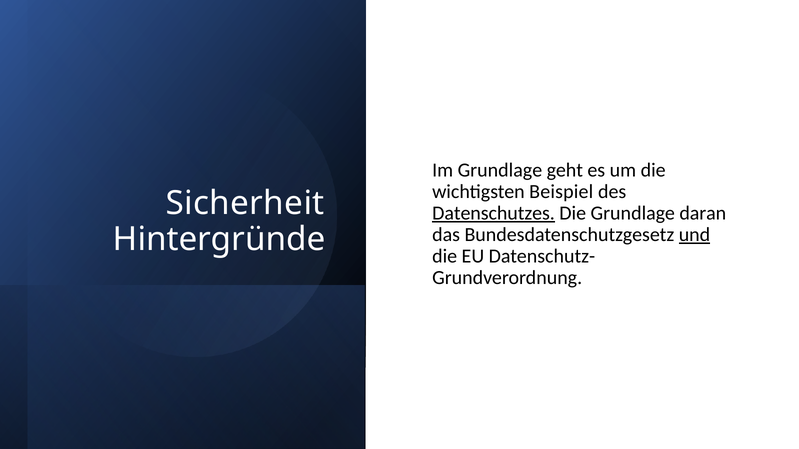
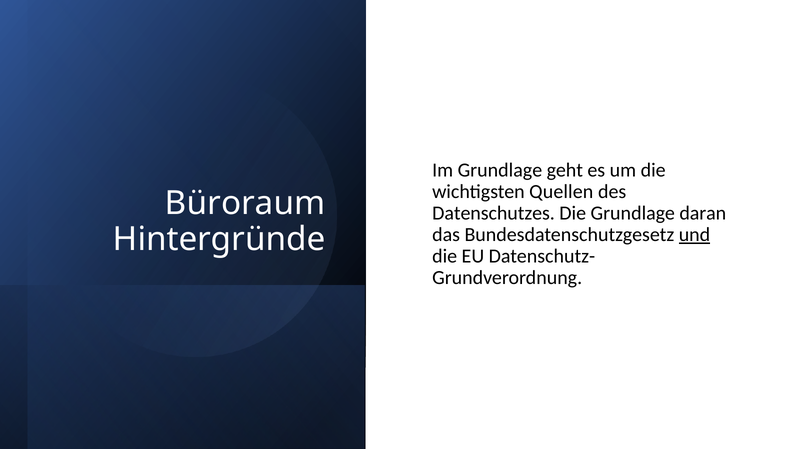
Beispiel: Beispiel -> Quellen
Sicherheit: Sicherheit -> Büroraum
Datenschutzes underline: present -> none
